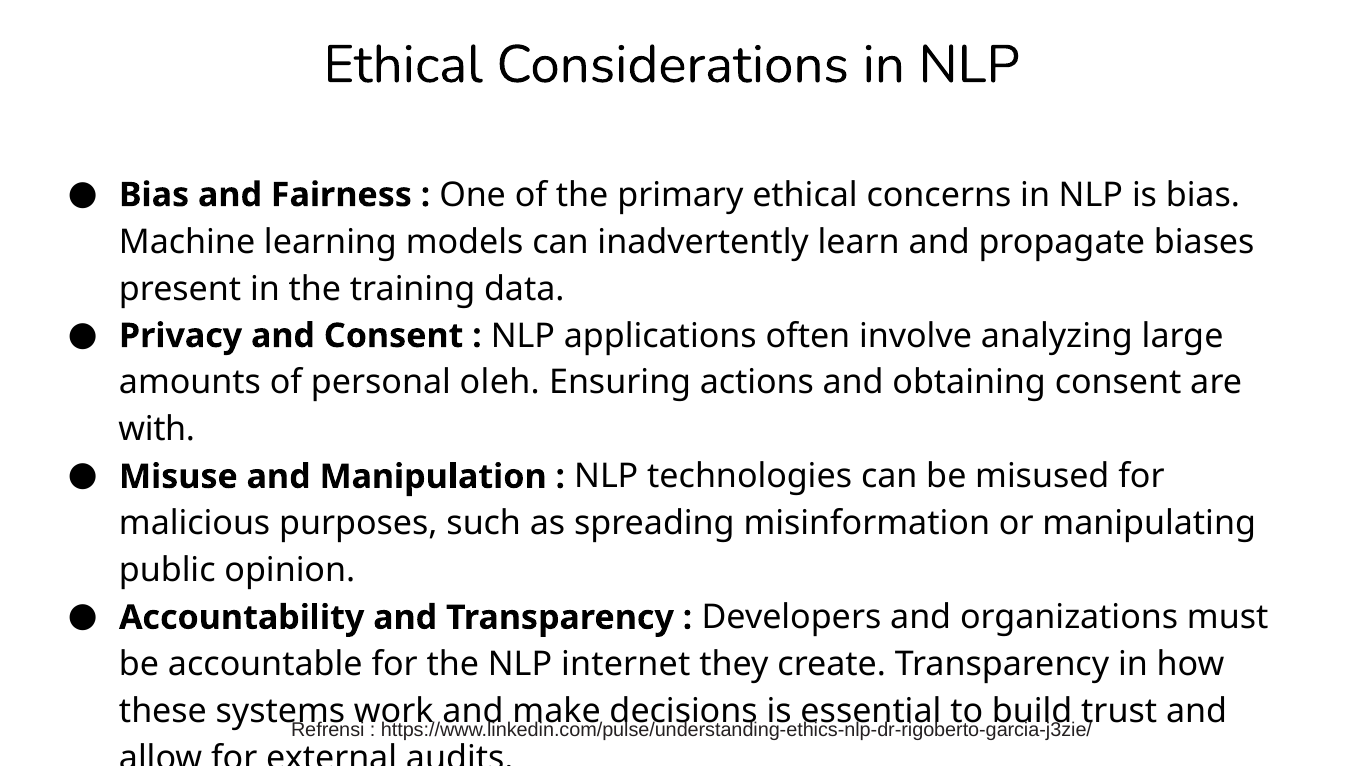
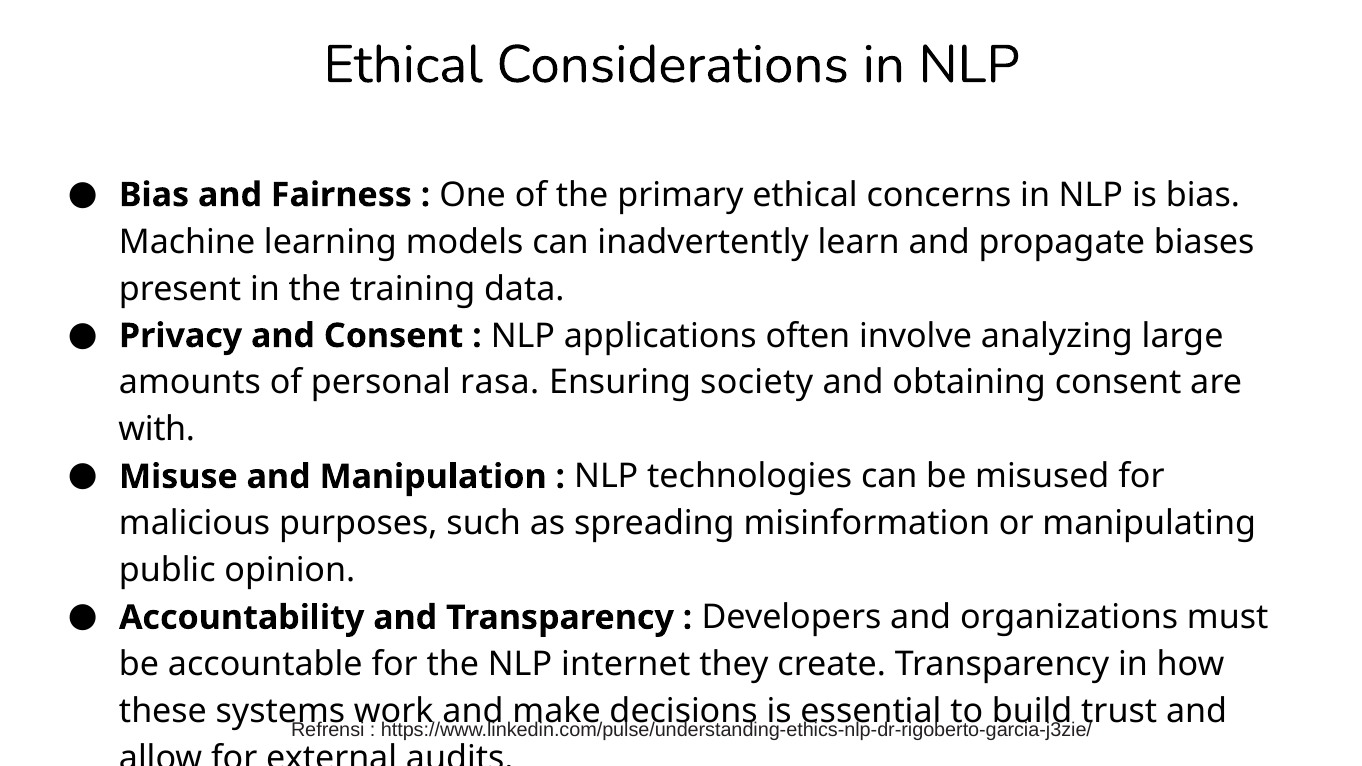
oleh: oleh -> rasa
actions: actions -> society
